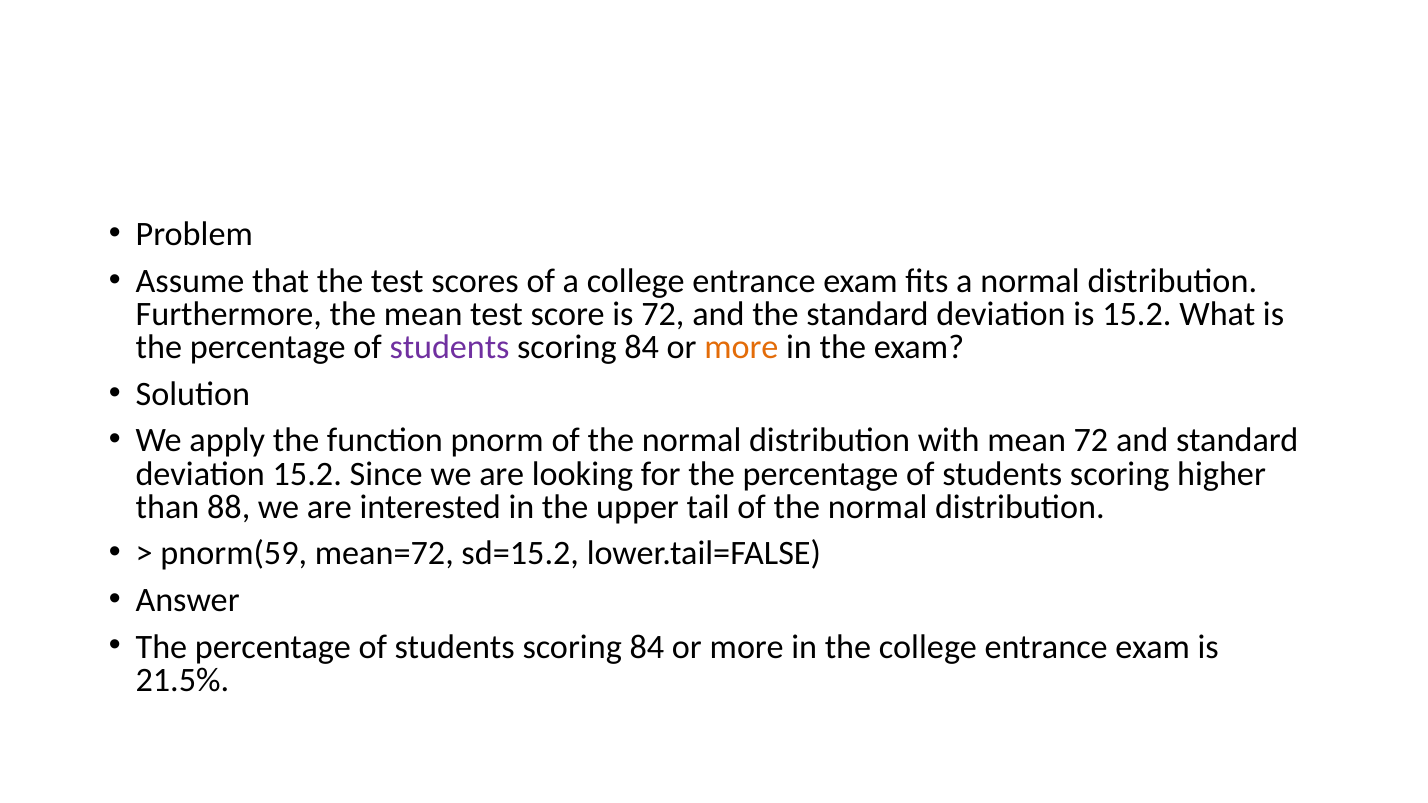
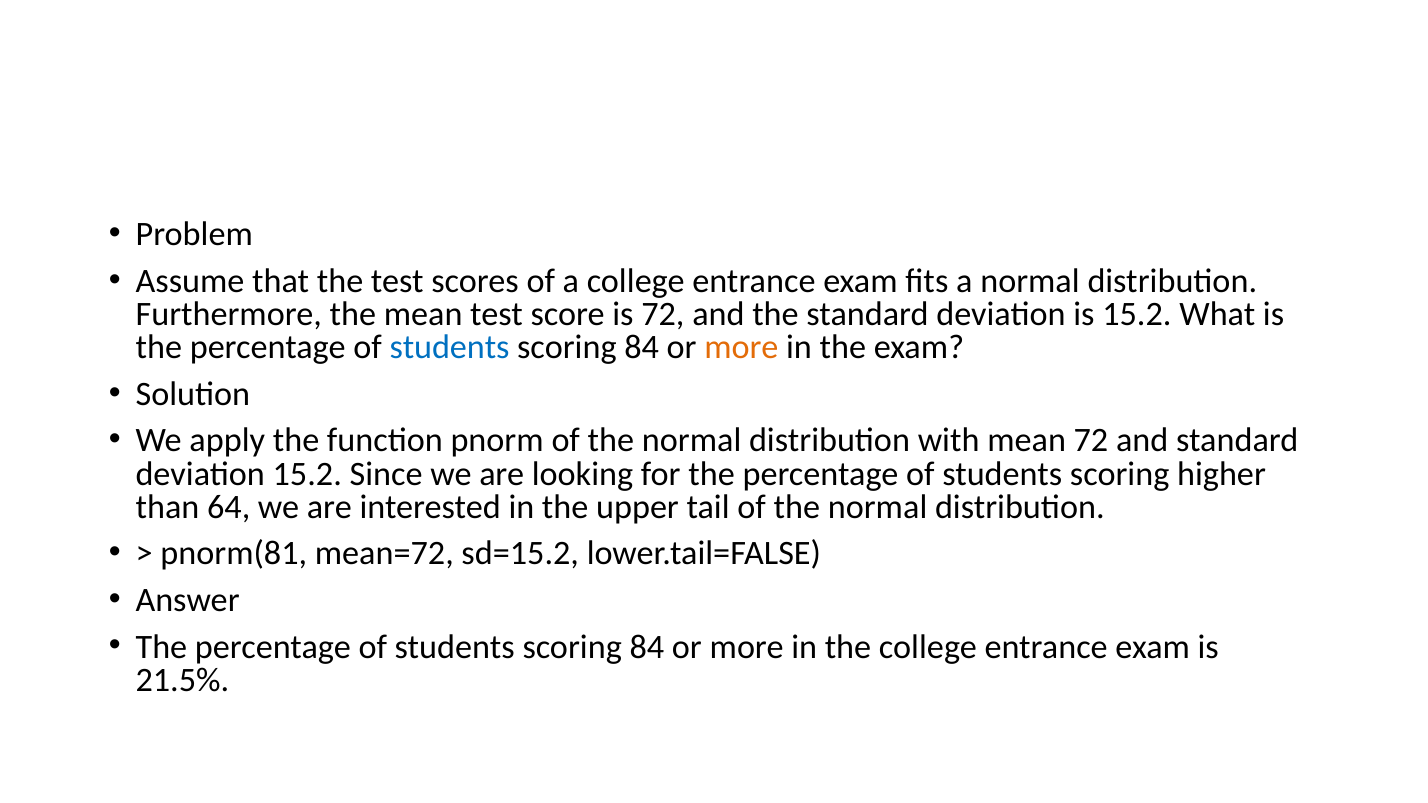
students at (450, 348) colour: purple -> blue
88: 88 -> 64
pnorm(59: pnorm(59 -> pnorm(81
